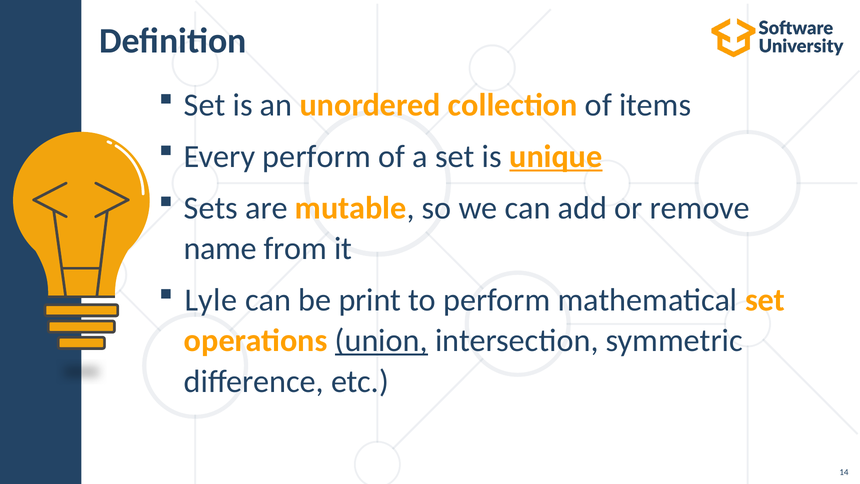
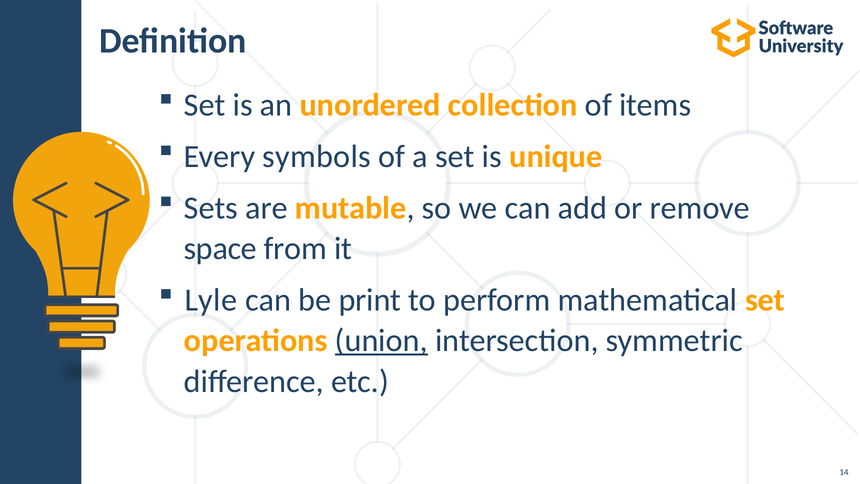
Every perform: perform -> symbols
unique underline: present -> none
name: name -> space
